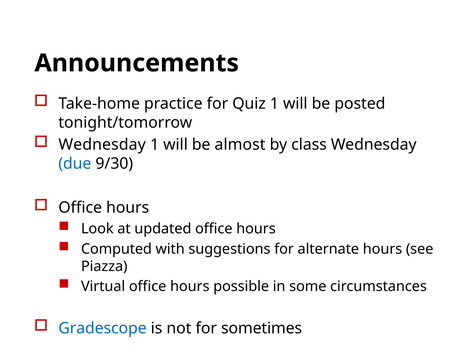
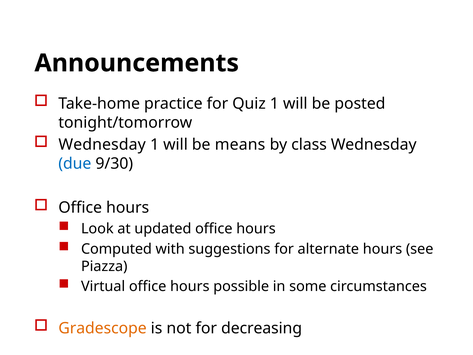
almost: almost -> means
Gradescope colour: blue -> orange
sometimes: sometimes -> decreasing
